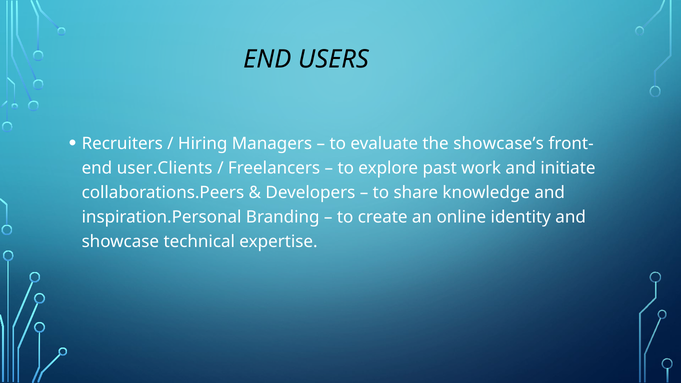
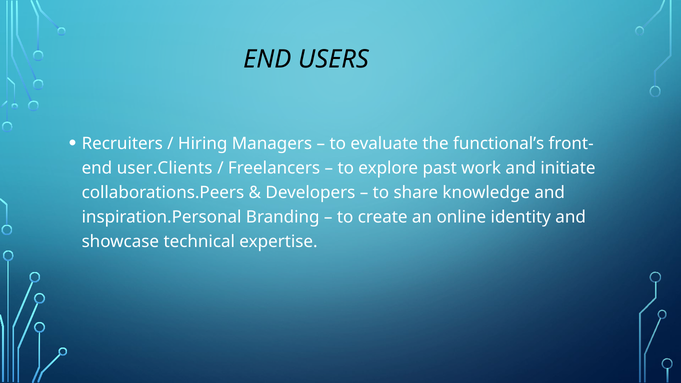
showcase’s: showcase’s -> functional’s
